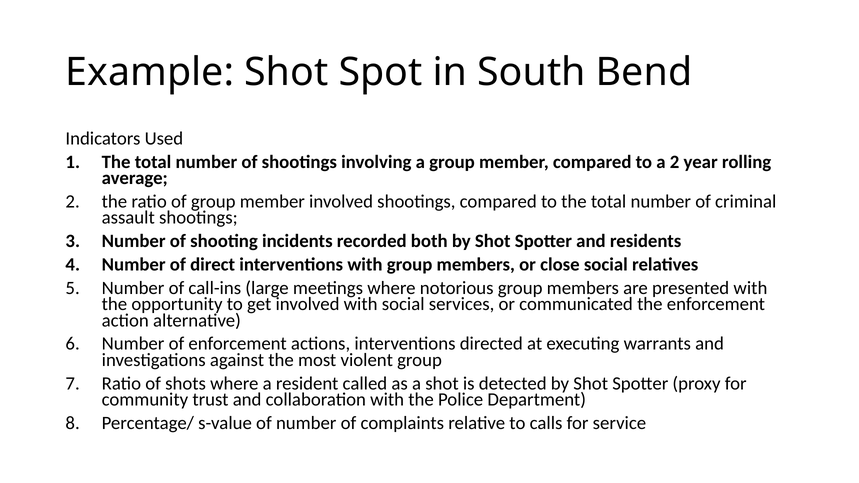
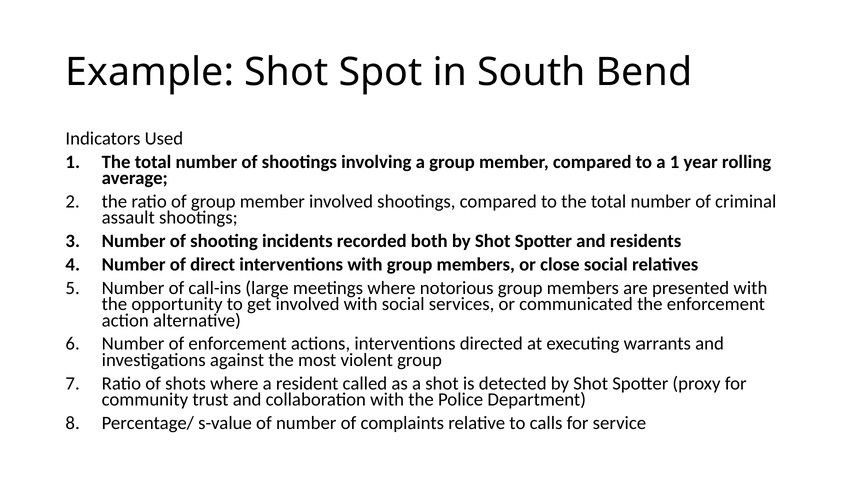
a 2: 2 -> 1
